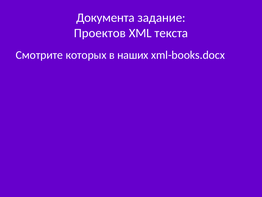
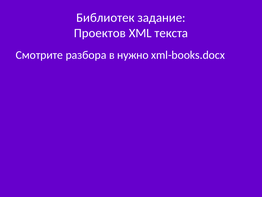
Документа: Документа -> Библиотек
которых: которых -> разбора
наших: наших -> нужно
